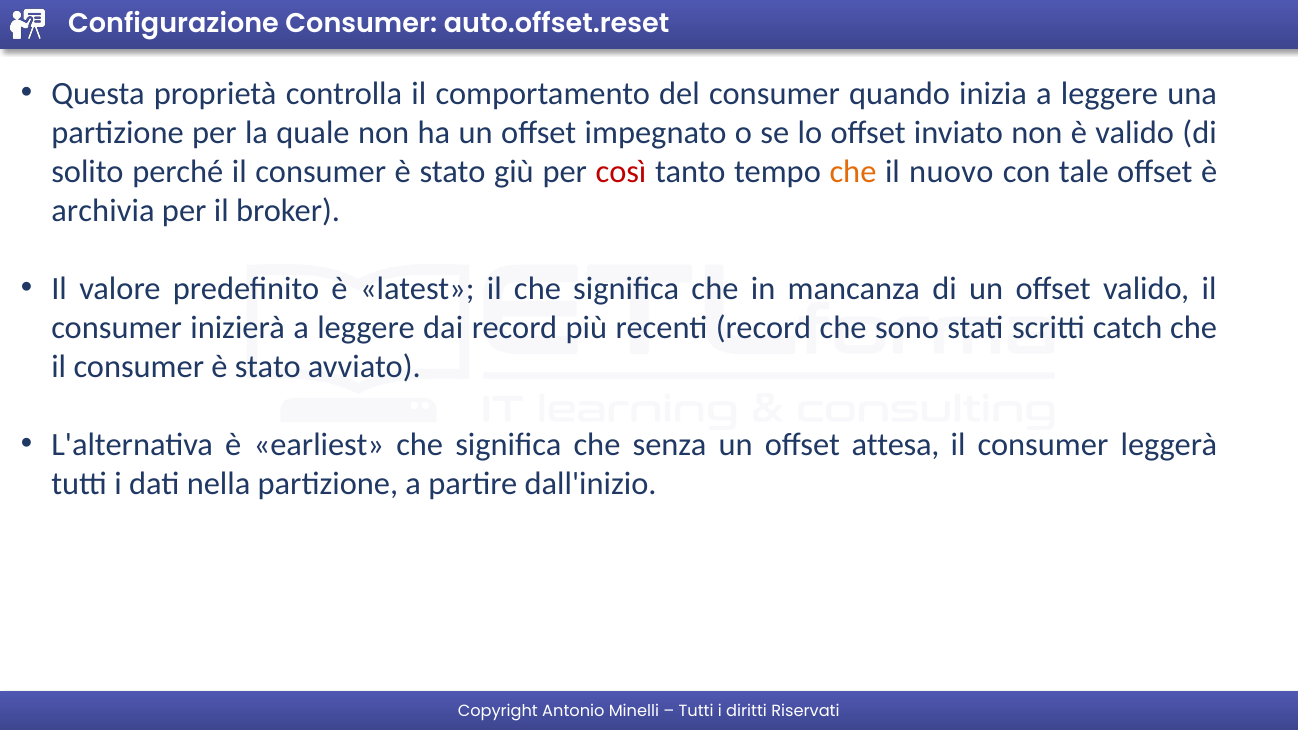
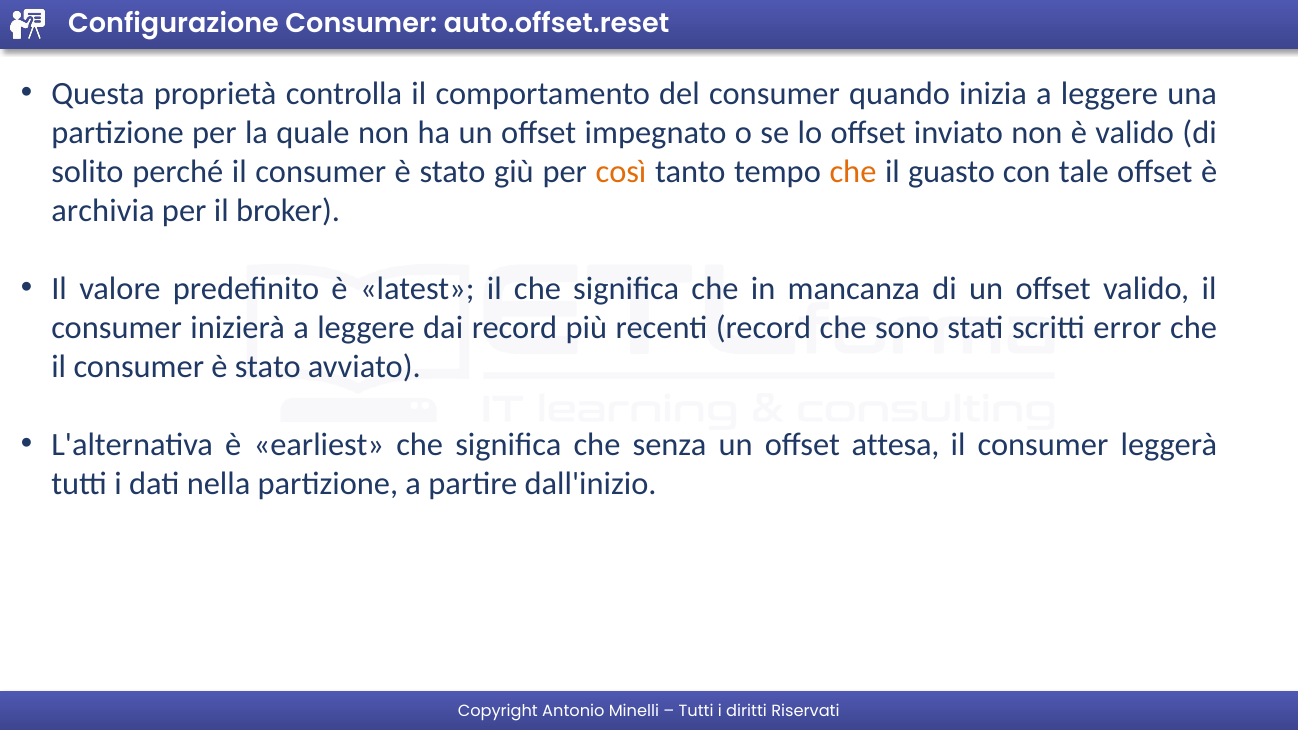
così colour: red -> orange
nuovo: nuovo -> guasto
catch: catch -> error
